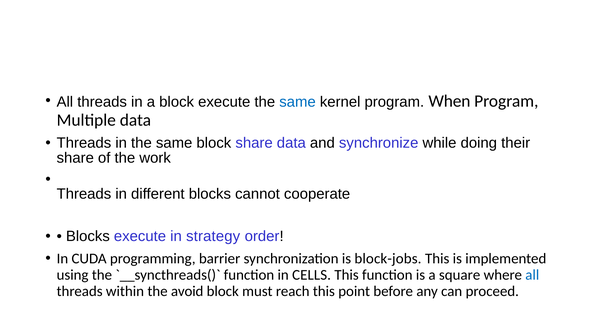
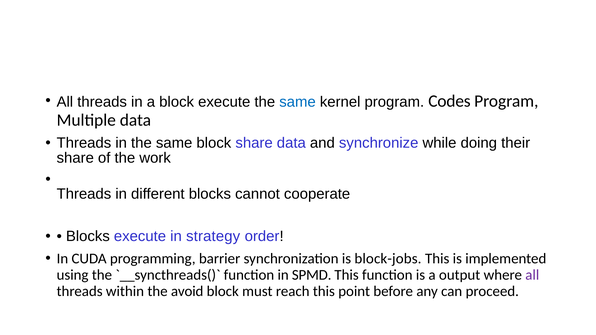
When: When -> Codes
CELLS: CELLS -> SPMD
square: square -> output
all at (532, 275) colour: blue -> purple
